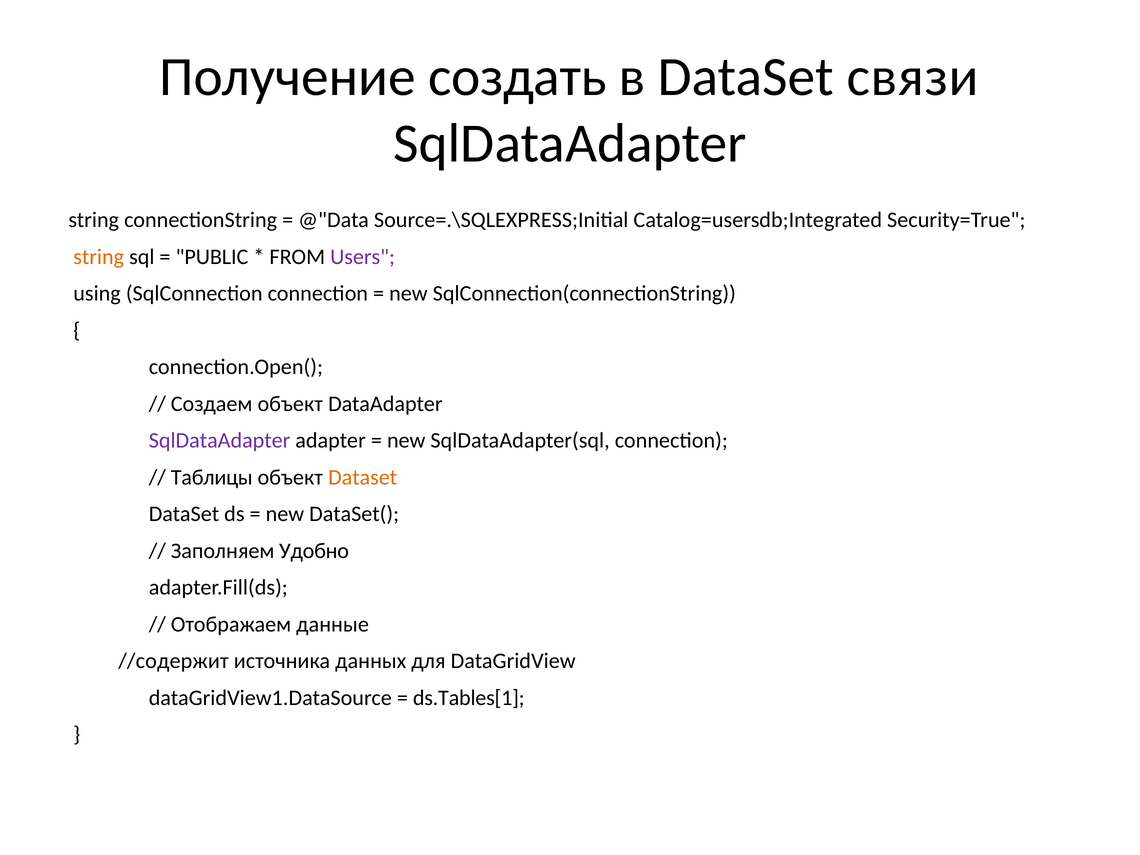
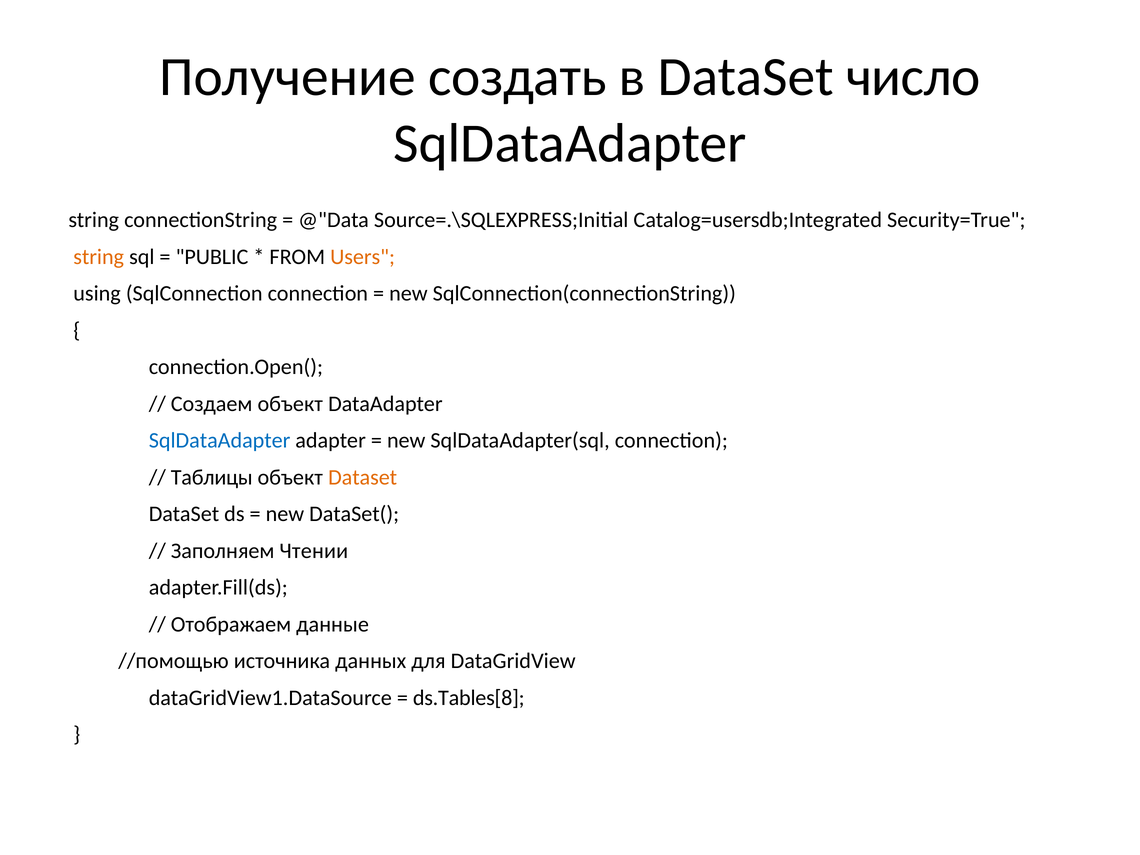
связи: связи -> число
Users colour: purple -> orange
SqlDataAdapter at (220, 441) colour: purple -> blue
Удобно: Удобно -> Чтении
//содержит: //содержит -> //помощью
ds.Tables[1: ds.Tables[1 -> ds.Tables[8
